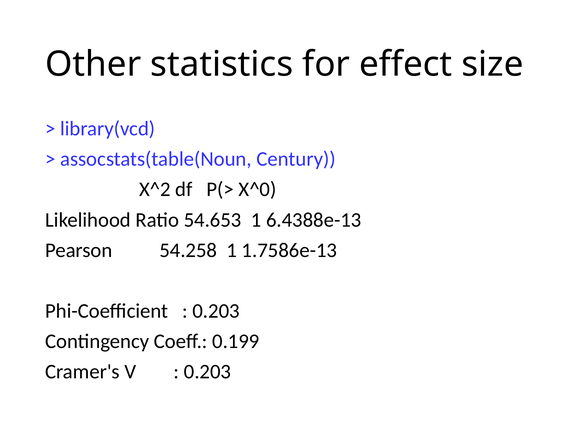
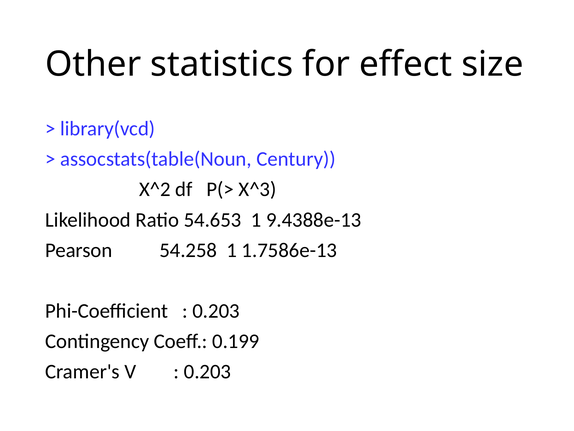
X^0: X^0 -> X^3
6.4388e-13: 6.4388e-13 -> 9.4388e-13
